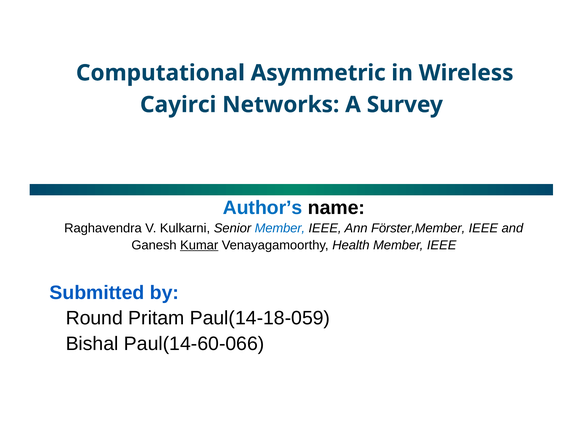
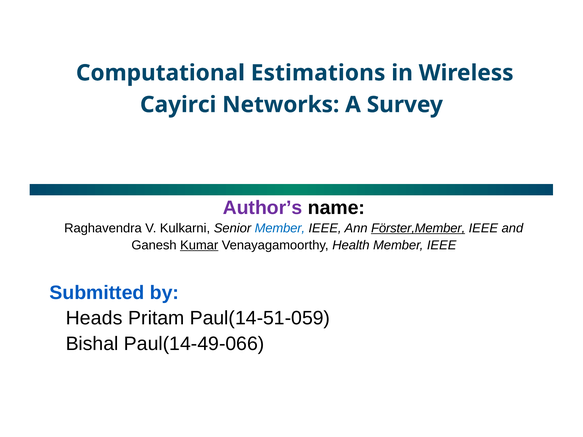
Asymmetric: Asymmetric -> Estimations
Author’s colour: blue -> purple
Förster,Member underline: none -> present
Round: Round -> Heads
Paul(14-18-059: Paul(14-18-059 -> Paul(14-51-059
Paul(14-60-066: Paul(14-60-066 -> Paul(14-49-066
